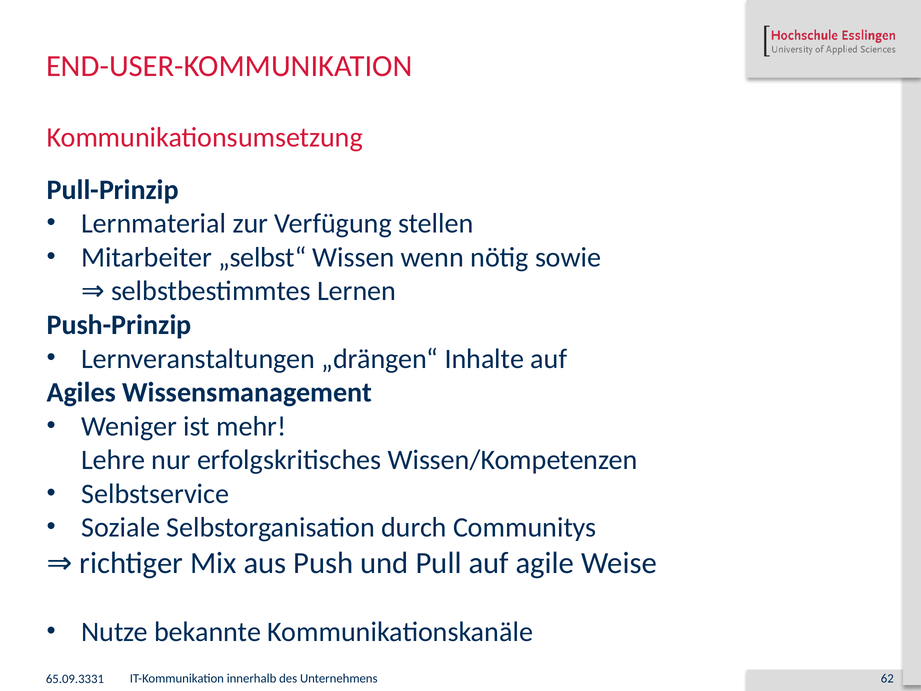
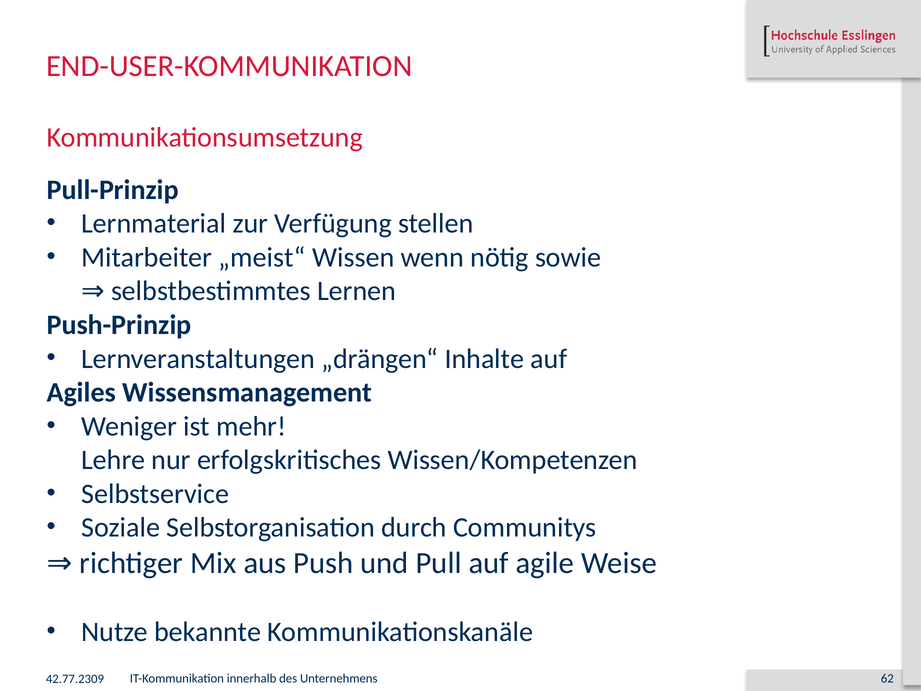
„selbst“: „selbst“ -> „meist“
65.09.3331: 65.09.3331 -> 42.77.2309
